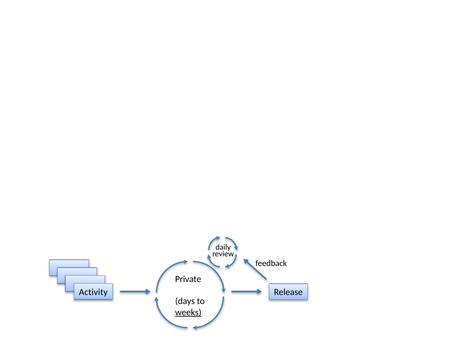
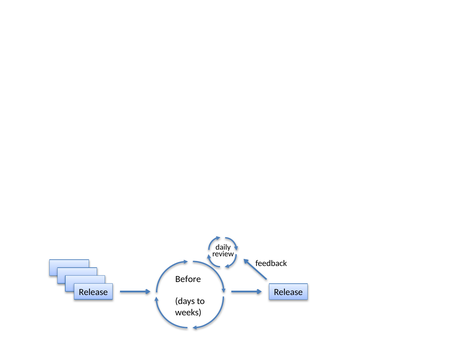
Private: Private -> Before
Activity at (93, 292): Activity -> Release
weeks underline: present -> none
